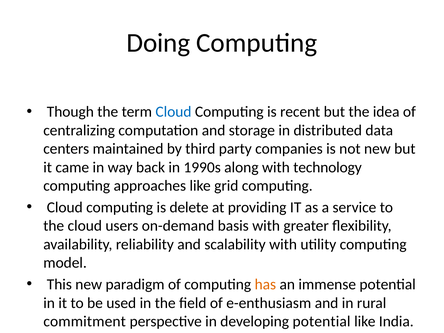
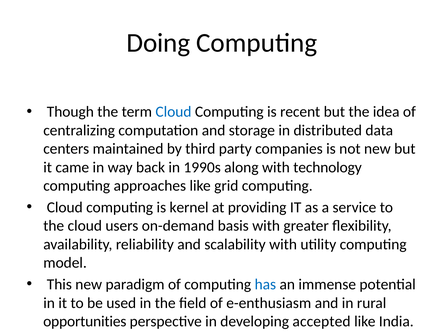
delete: delete -> kernel
has colour: orange -> blue
commitment: commitment -> opportunities
developing potential: potential -> accepted
